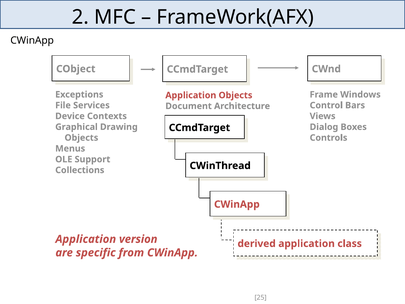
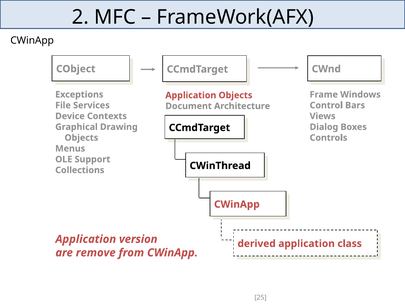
specific: specific -> remove
